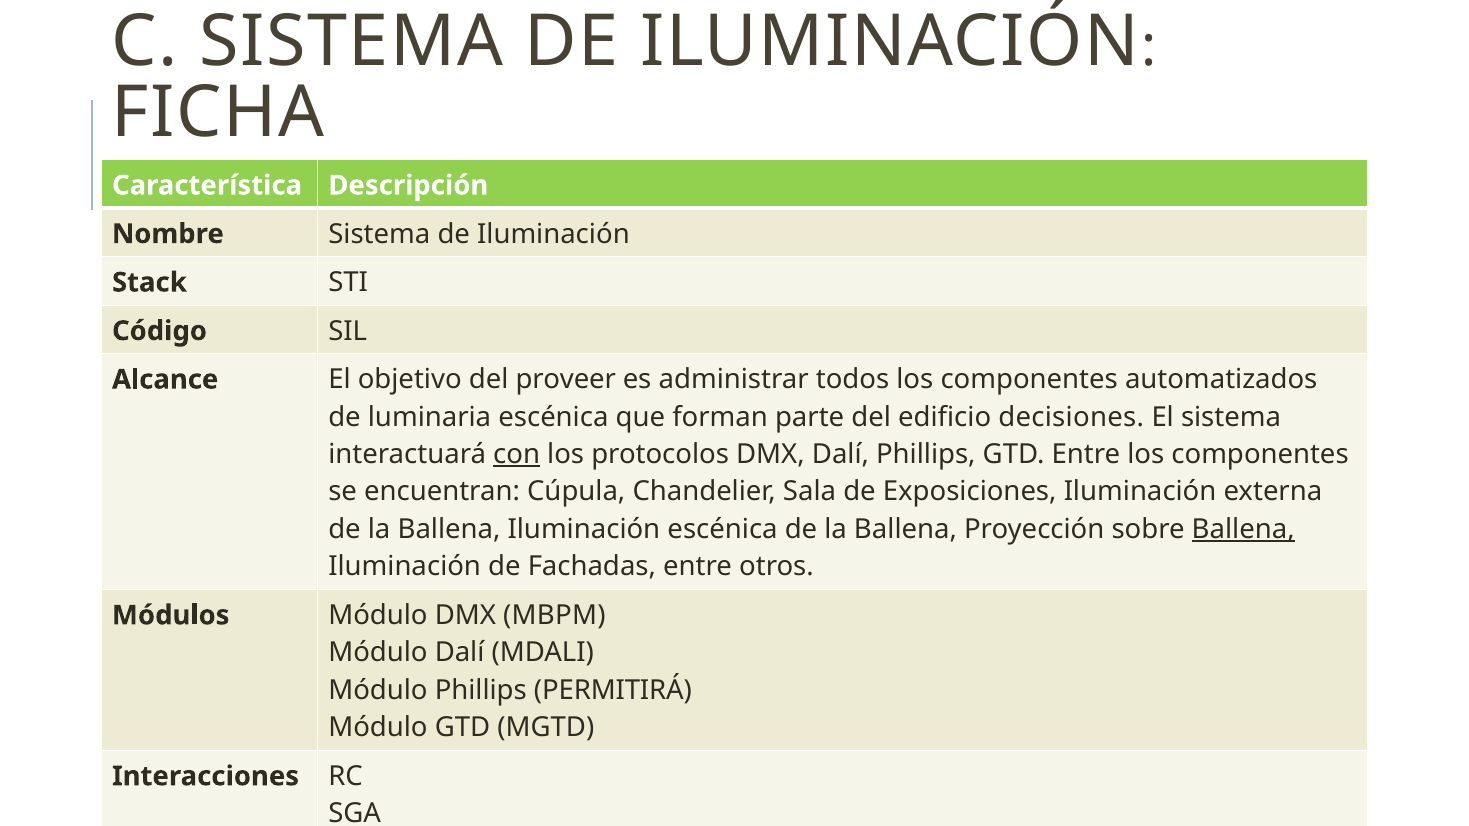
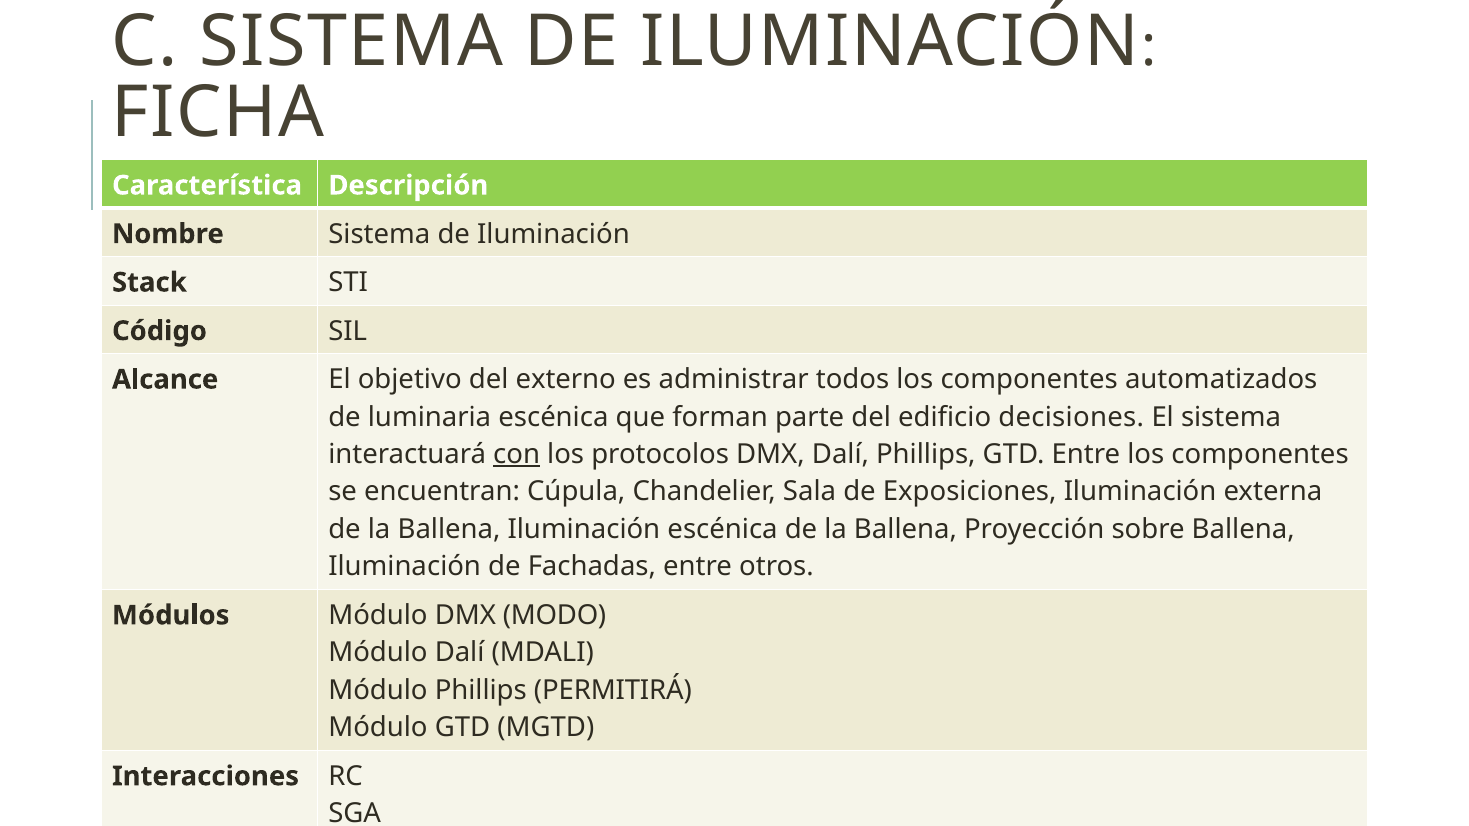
proveer: proveer -> externo
Ballena at (1243, 530) underline: present -> none
MBPM: MBPM -> MODO
